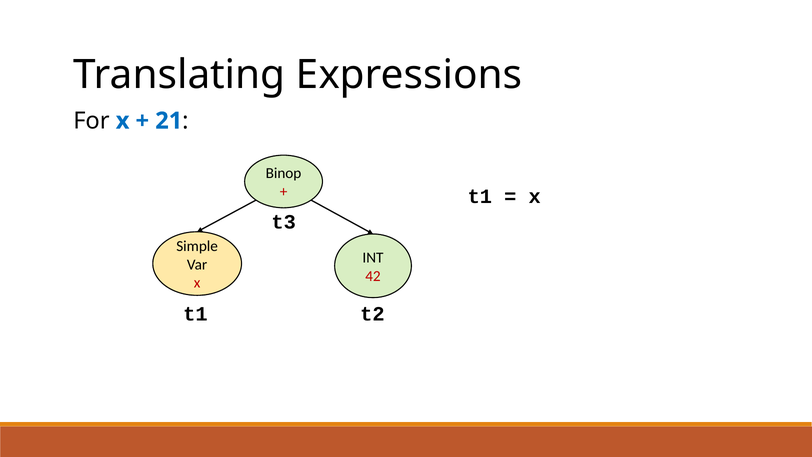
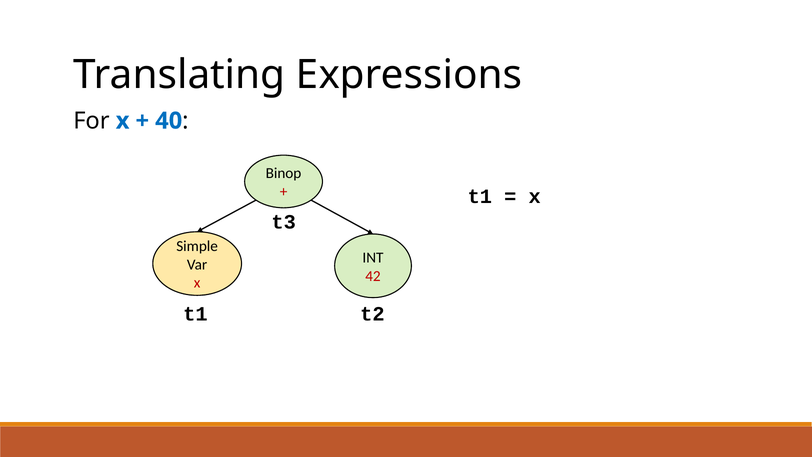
21: 21 -> 40
